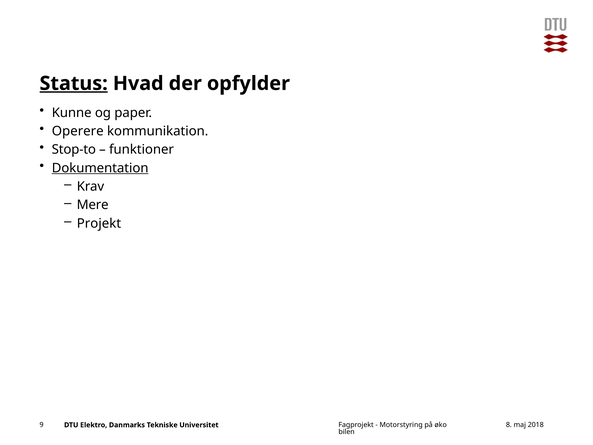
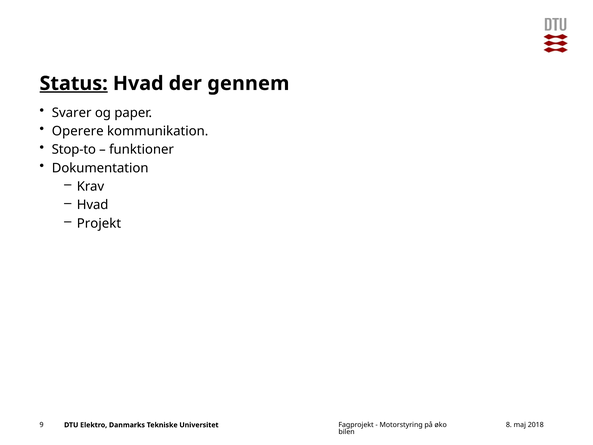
opfylder: opfylder -> gennem
Kunne: Kunne -> Svarer
Dokumentation underline: present -> none
Mere at (93, 205): Mere -> Hvad
